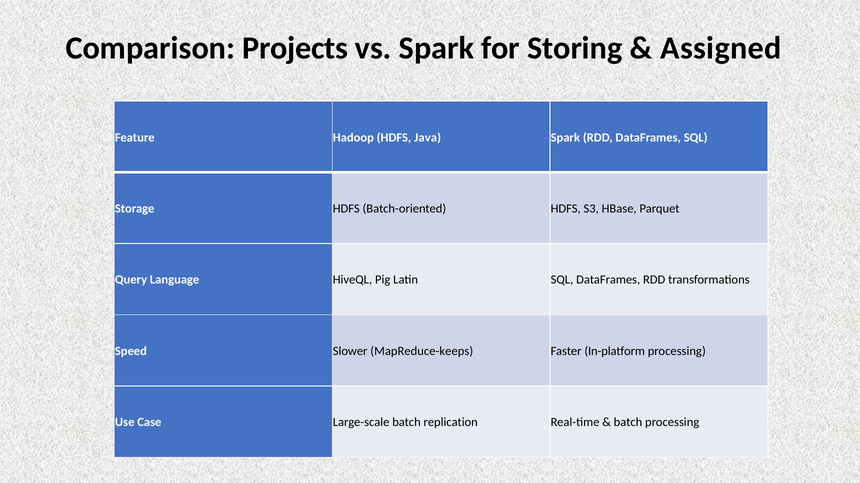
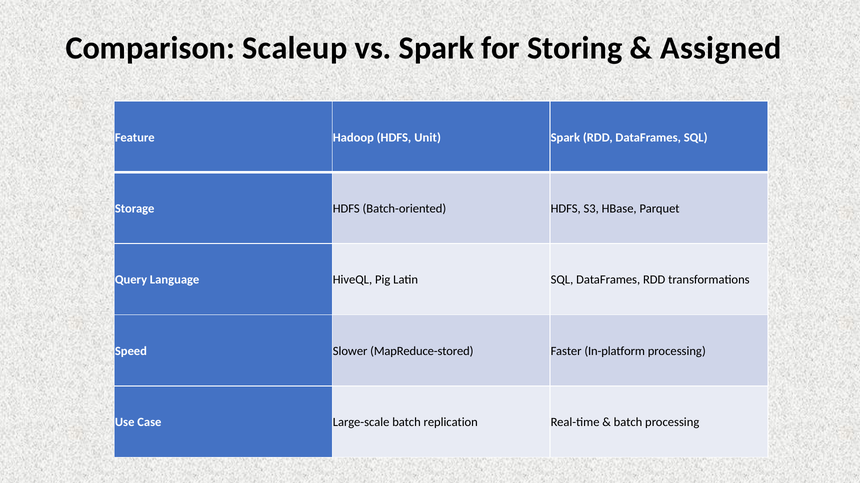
Projects: Projects -> Scaleup
Java: Java -> Unit
MapReduce-keeps: MapReduce-keeps -> MapReduce-stored
